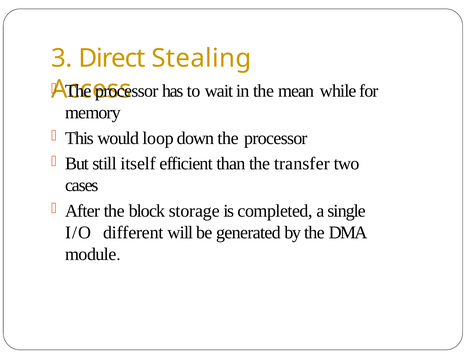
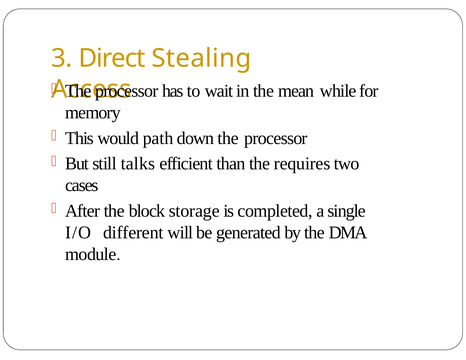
loop: loop -> path
itself: itself -> talks
transfer: transfer -> requires
